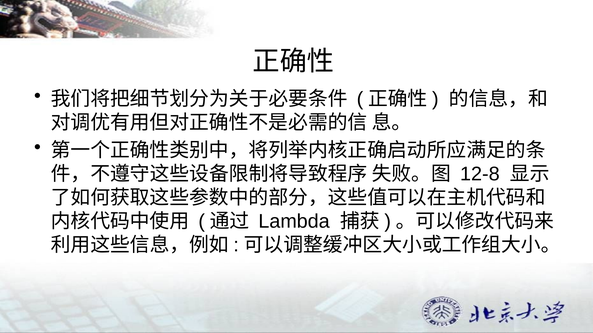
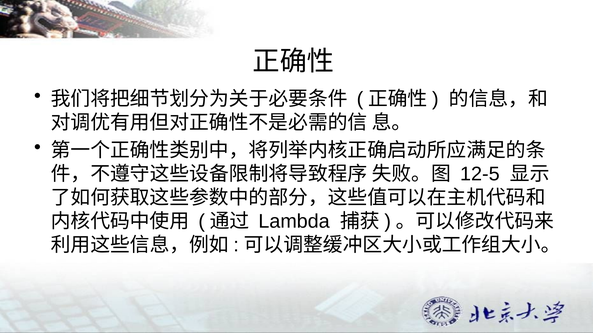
12-8: 12-8 -> 12-5
